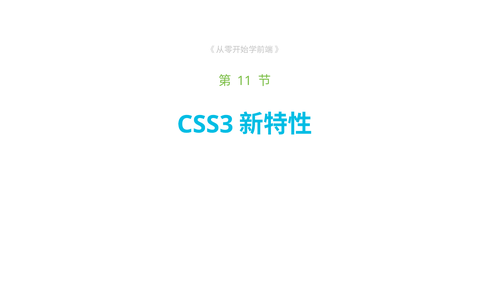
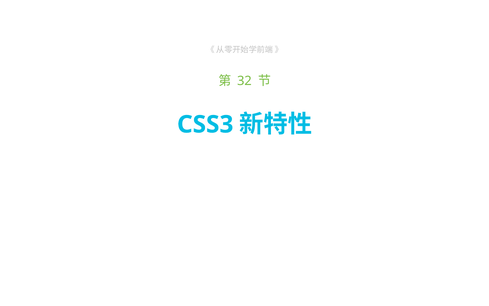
11: 11 -> 32
